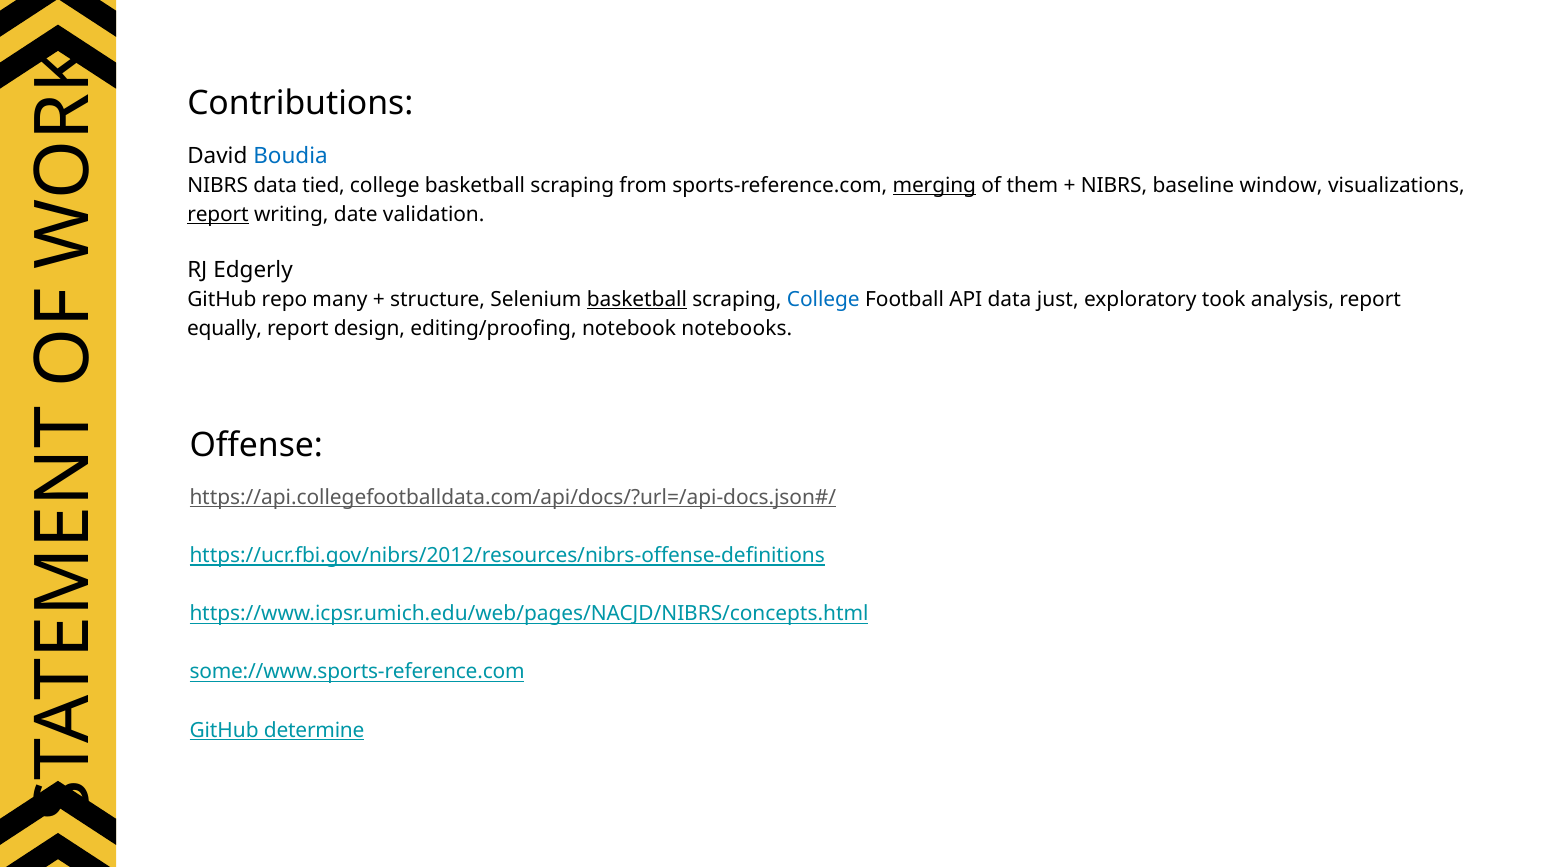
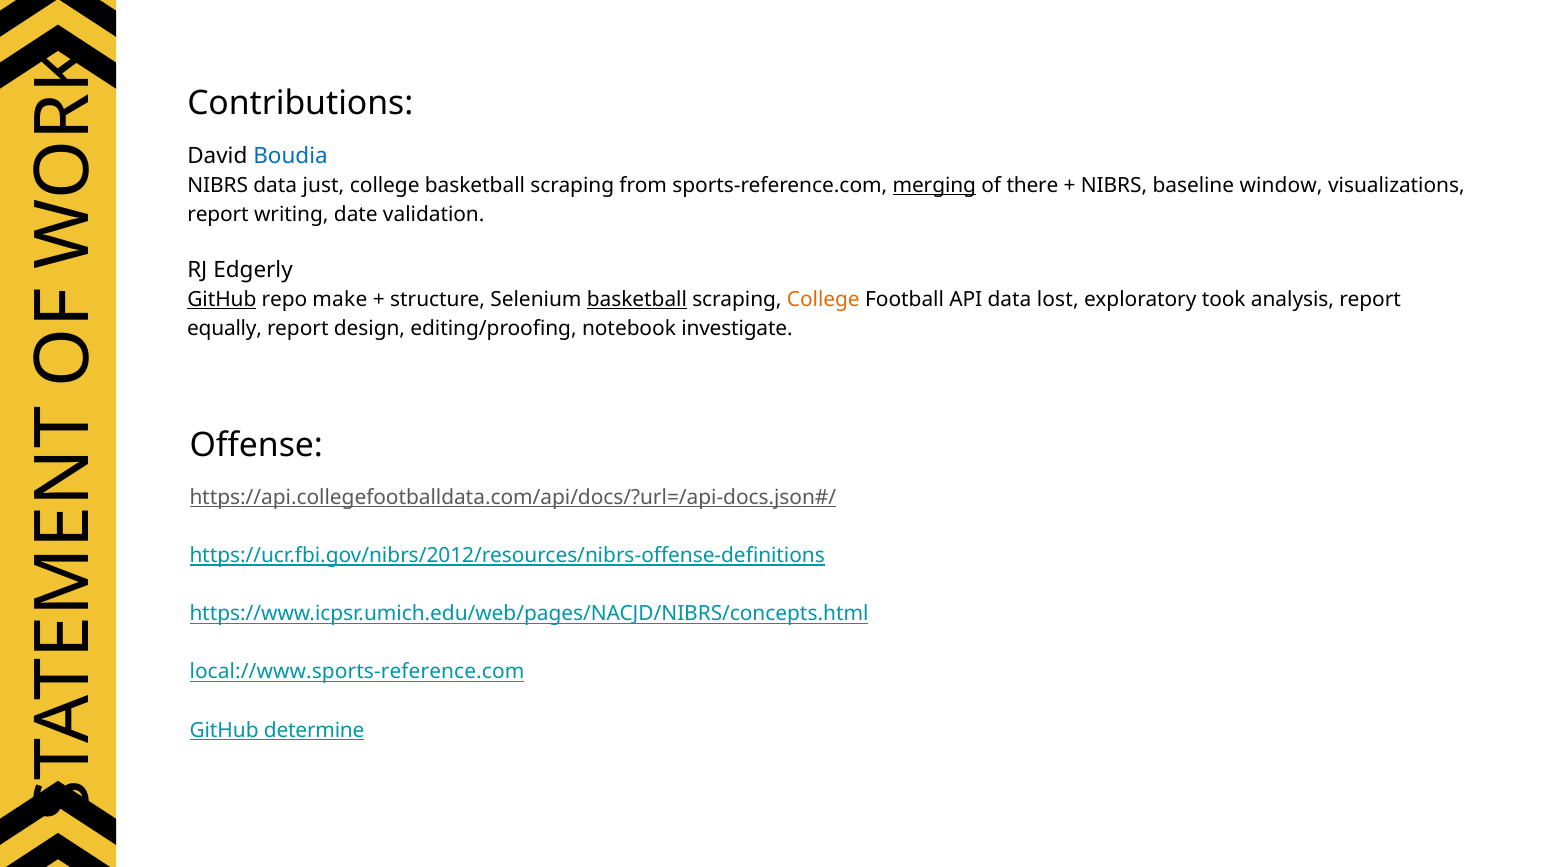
tied: tied -> just
them: them -> there
report at (218, 214) underline: present -> none
GitHub at (222, 300) underline: none -> present
many: many -> make
College at (823, 300) colour: blue -> orange
just: just -> lost
notebooks: notebooks -> investigate
some://www.sports-reference.com: some://www.sports-reference.com -> local://www.sports-reference.com
